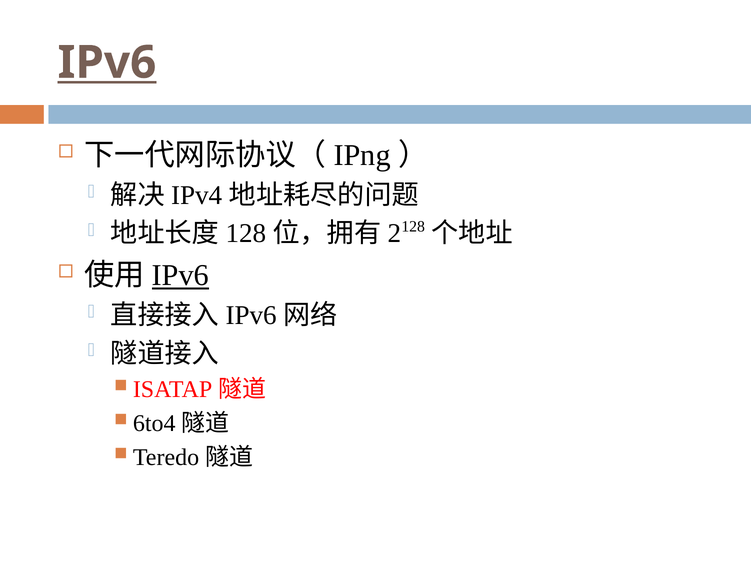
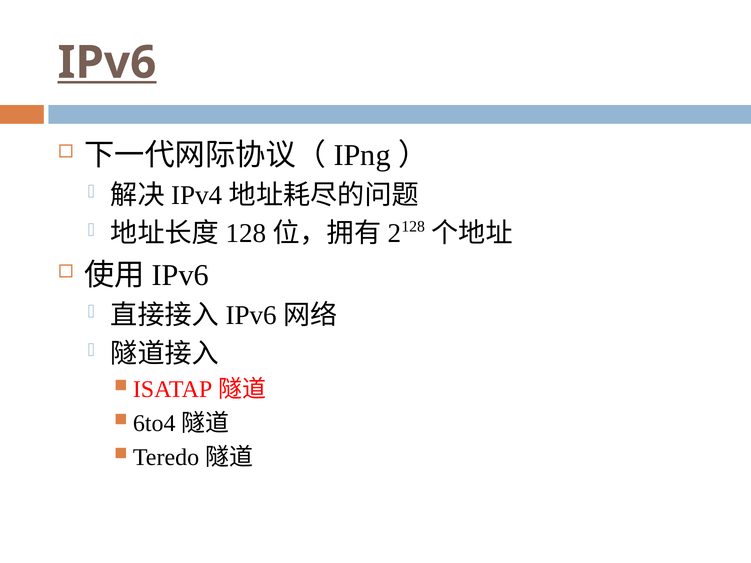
IPv6 at (180, 276) underline: present -> none
